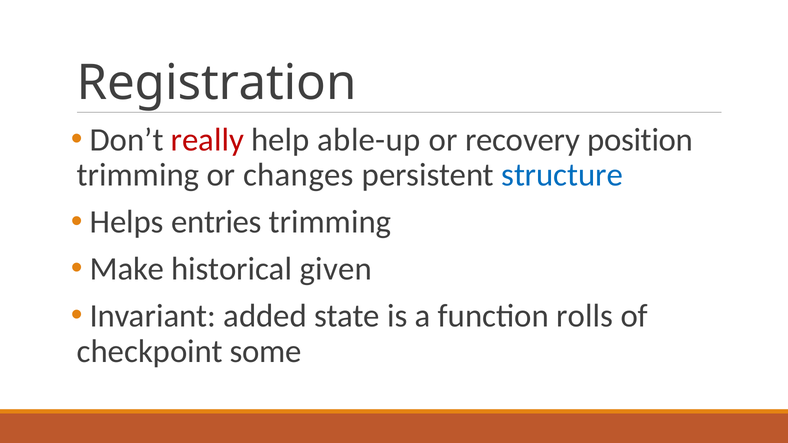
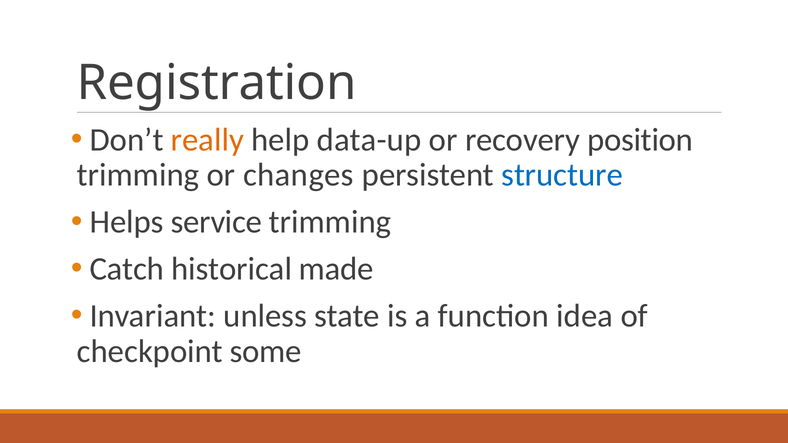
really colour: red -> orange
able-up: able-up -> data-up
entries: entries -> service
Make: Make -> Catch
given: given -> made
added: added -> unless
rolls: rolls -> idea
